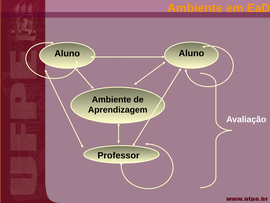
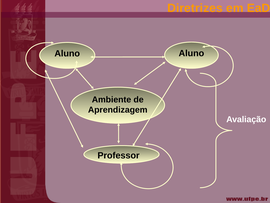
Ambiente at (195, 8): Ambiente -> Diretrizes
